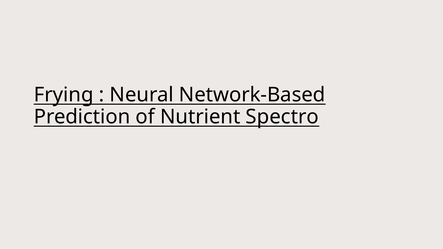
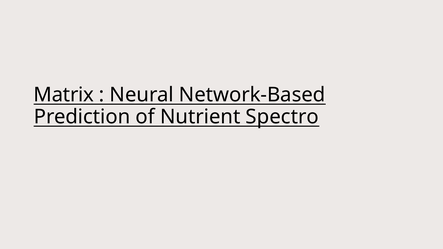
Frying: Frying -> Matrix
